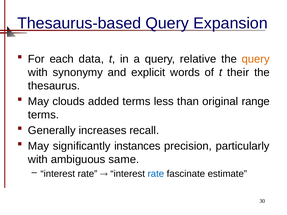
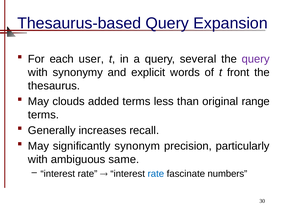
data: data -> user
relative: relative -> several
query at (256, 59) colour: orange -> purple
their: their -> front
instances: instances -> synonym
estimate: estimate -> numbers
